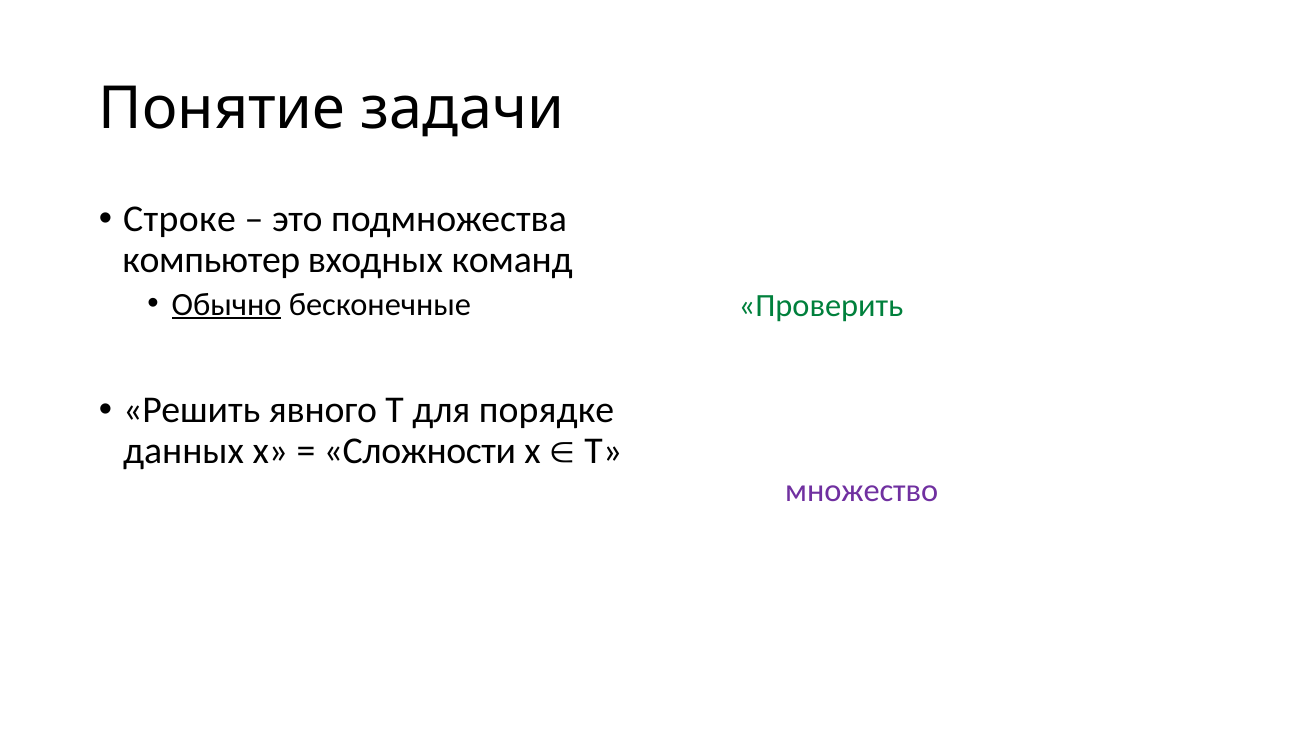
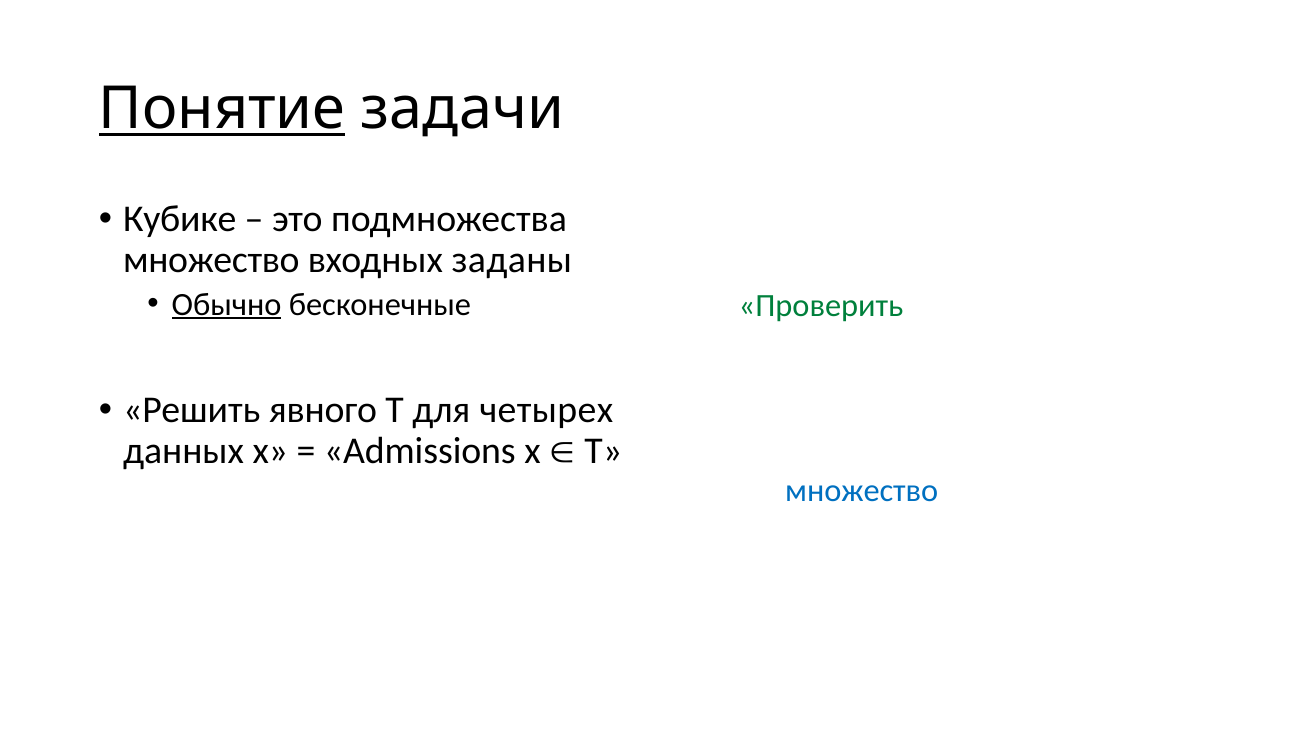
Понятие underline: none -> present
Строке: Строке -> Кубике
компьютер at (211, 260): компьютер -> множество
команд: команд -> заданы
порядке: порядке -> четырех
Сложности: Сложности -> Admissions
множество at (862, 491) colour: purple -> blue
